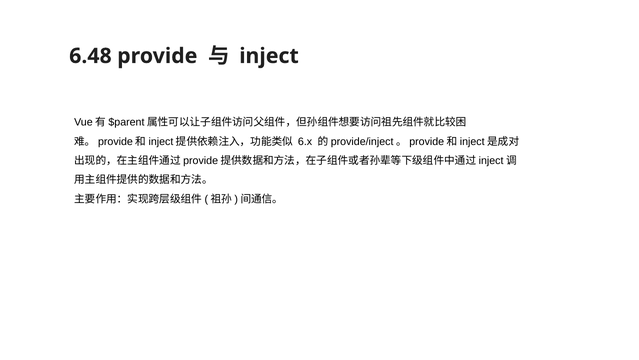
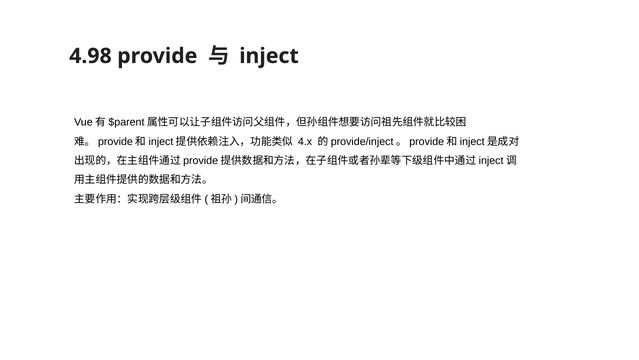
6.48: 6.48 -> 4.98
6.x: 6.x -> 4.x
